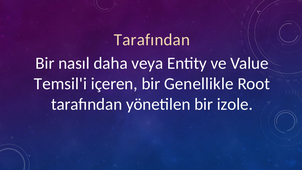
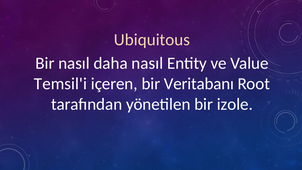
Tarafından at (152, 40): Tarafından -> Ubiquitous
daha veya: veya -> nasıl
Genellikle: Genellikle -> Veritabanı
